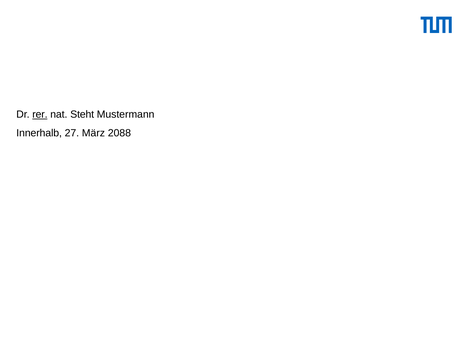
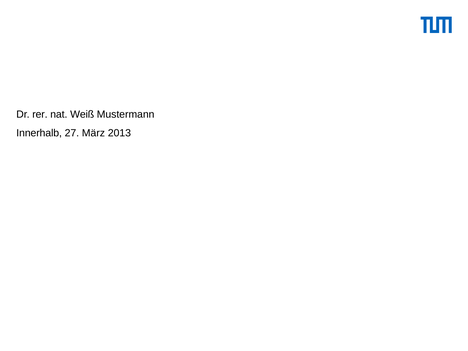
rer underline: present -> none
Steht: Steht -> Weiß
2088: 2088 -> 2013
